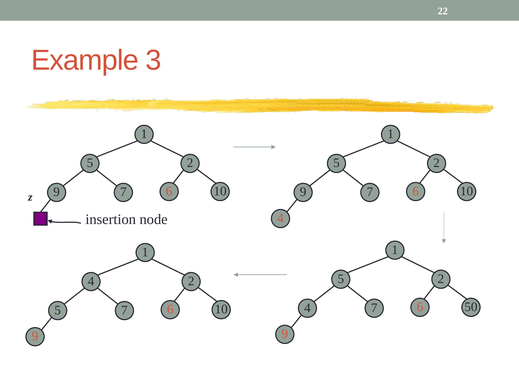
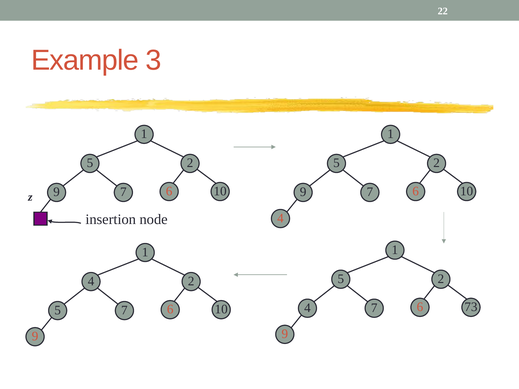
50: 50 -> 73
